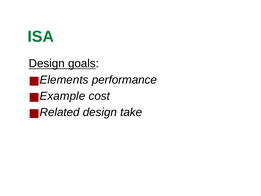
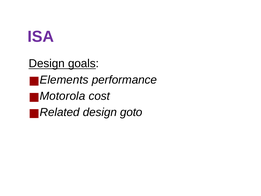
ISA colour: green -> purple
Example: Example -> Motorola
take: take -> goto
